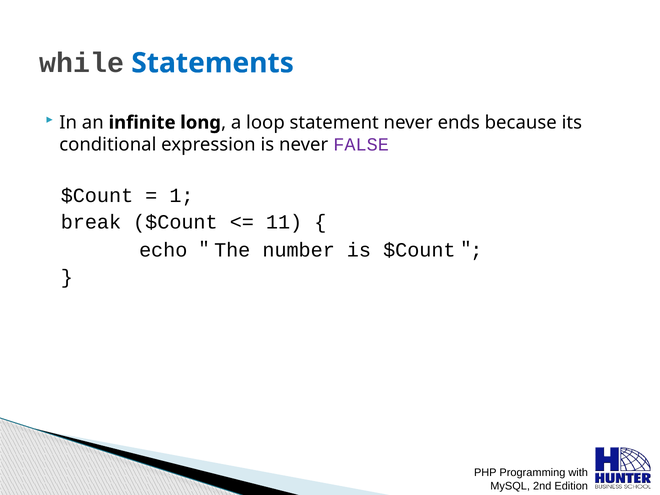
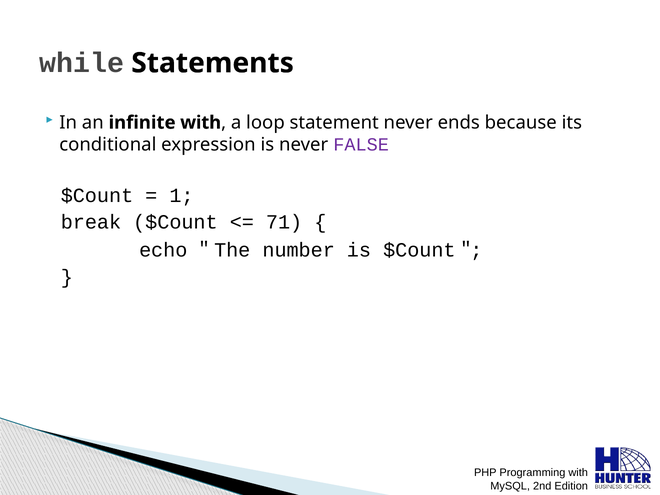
Statements colour: blue -> black
infinite long: long -> with
11: 11 -> 71
